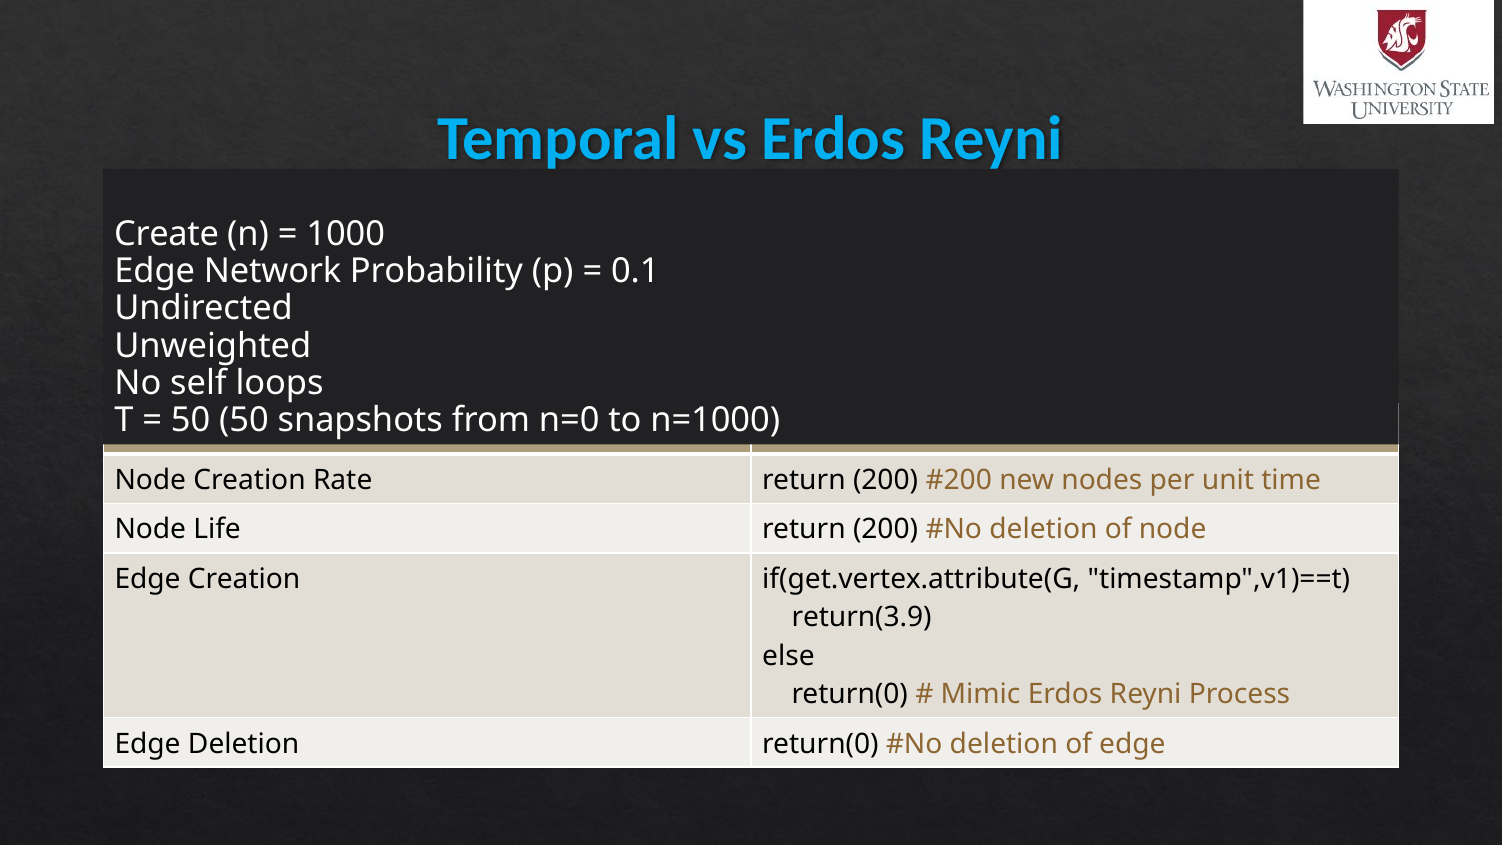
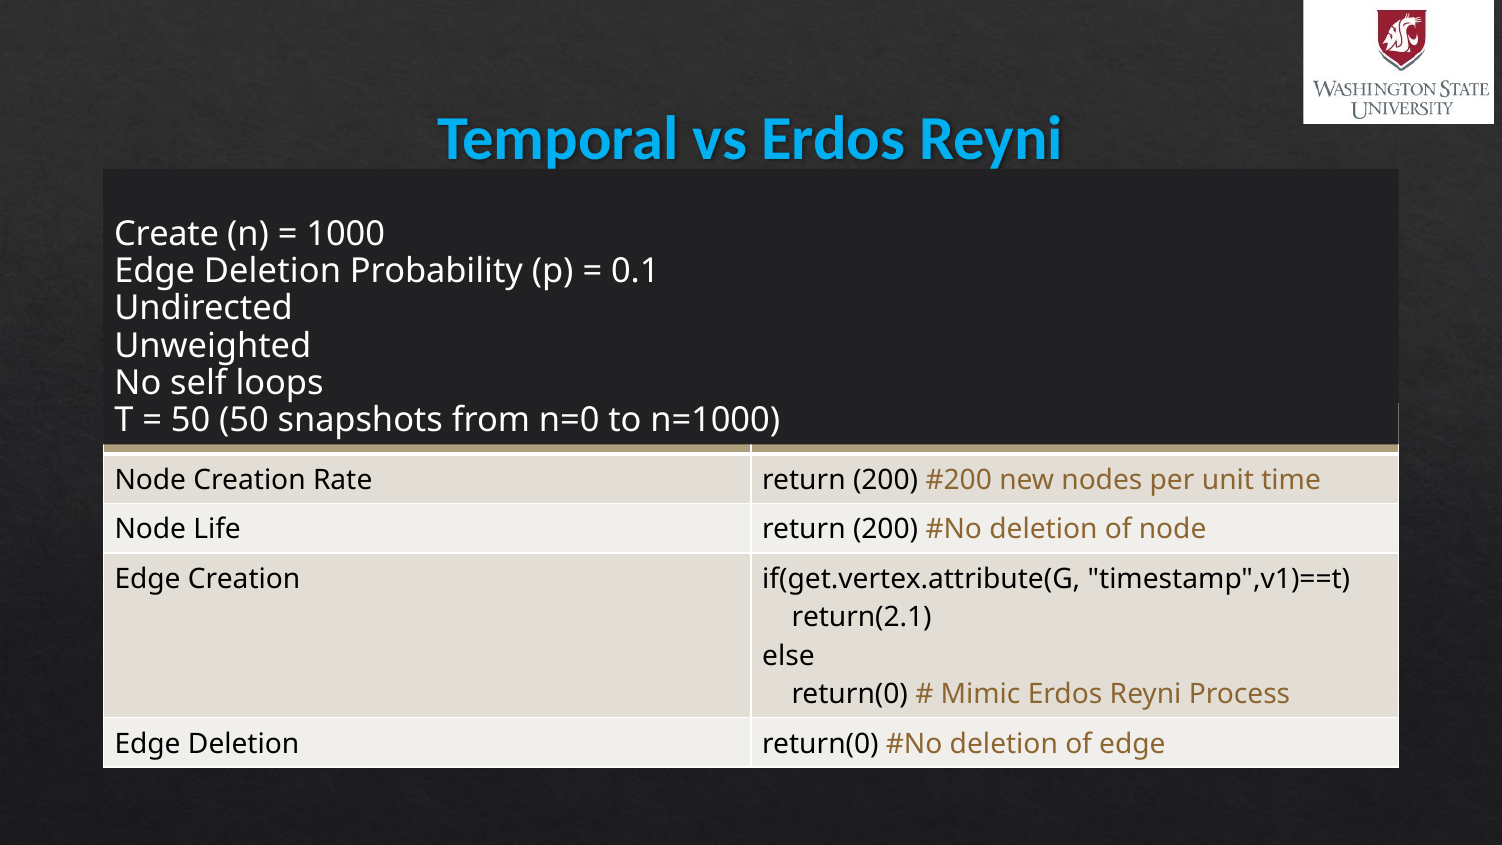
Network at (273, 271): Network -> Deletion
return(3.9: return(3.9 -> return(2.1
